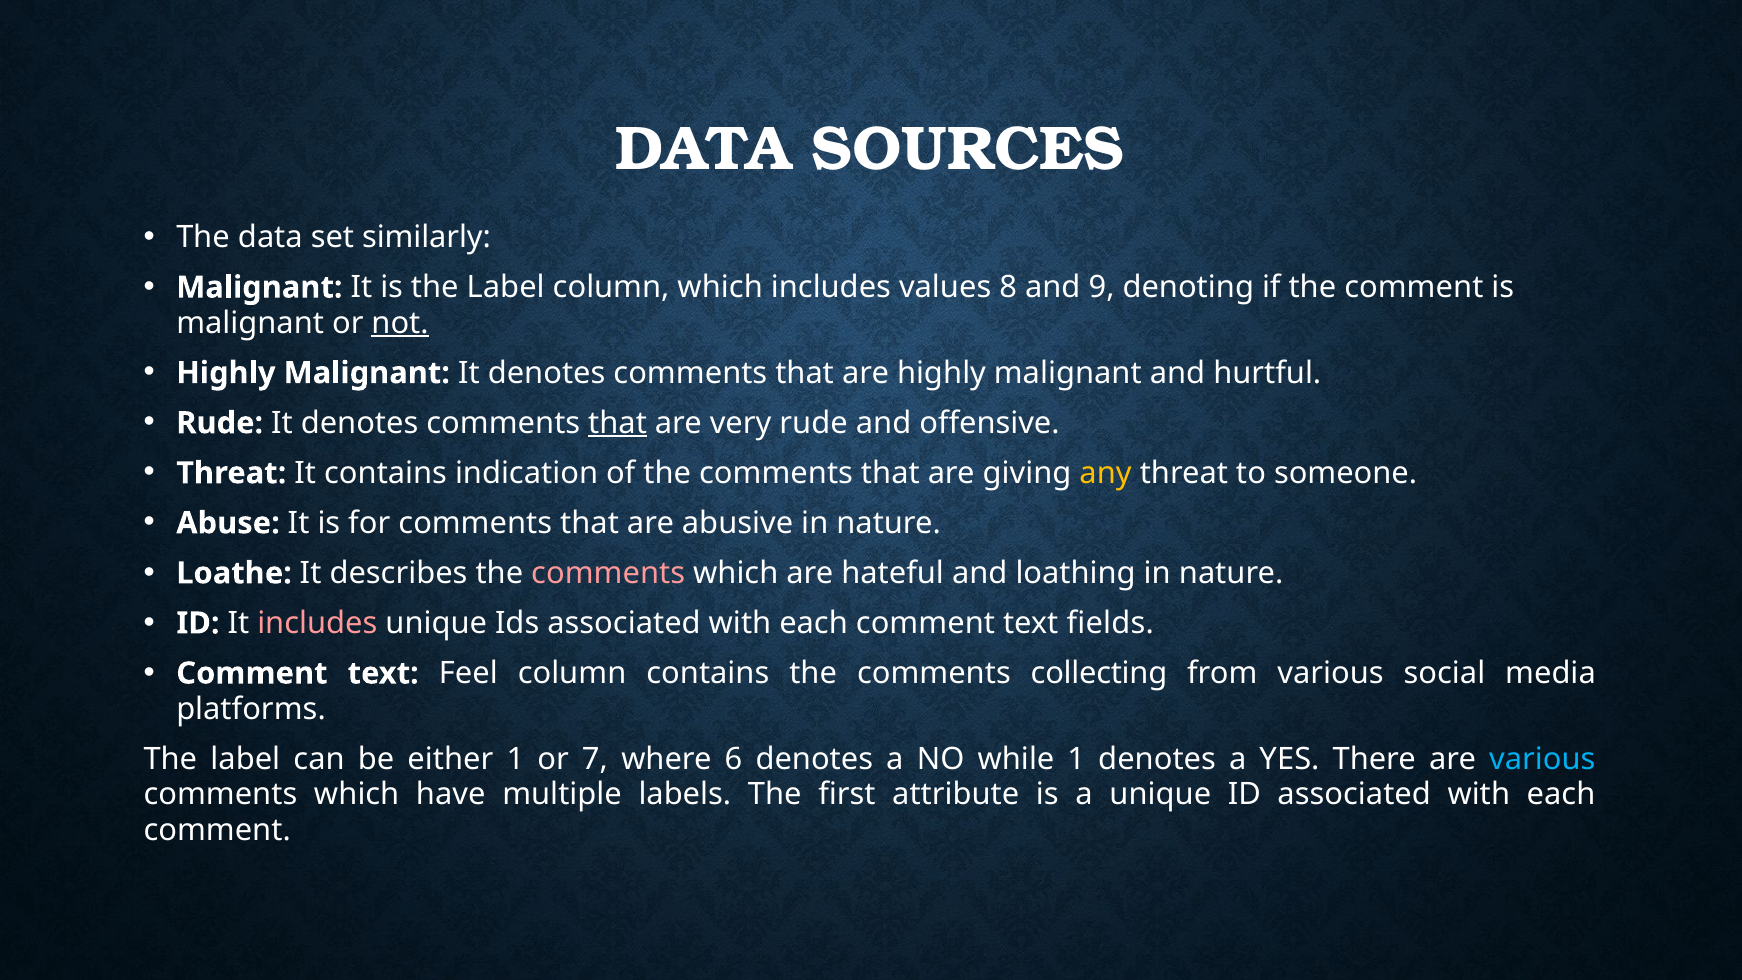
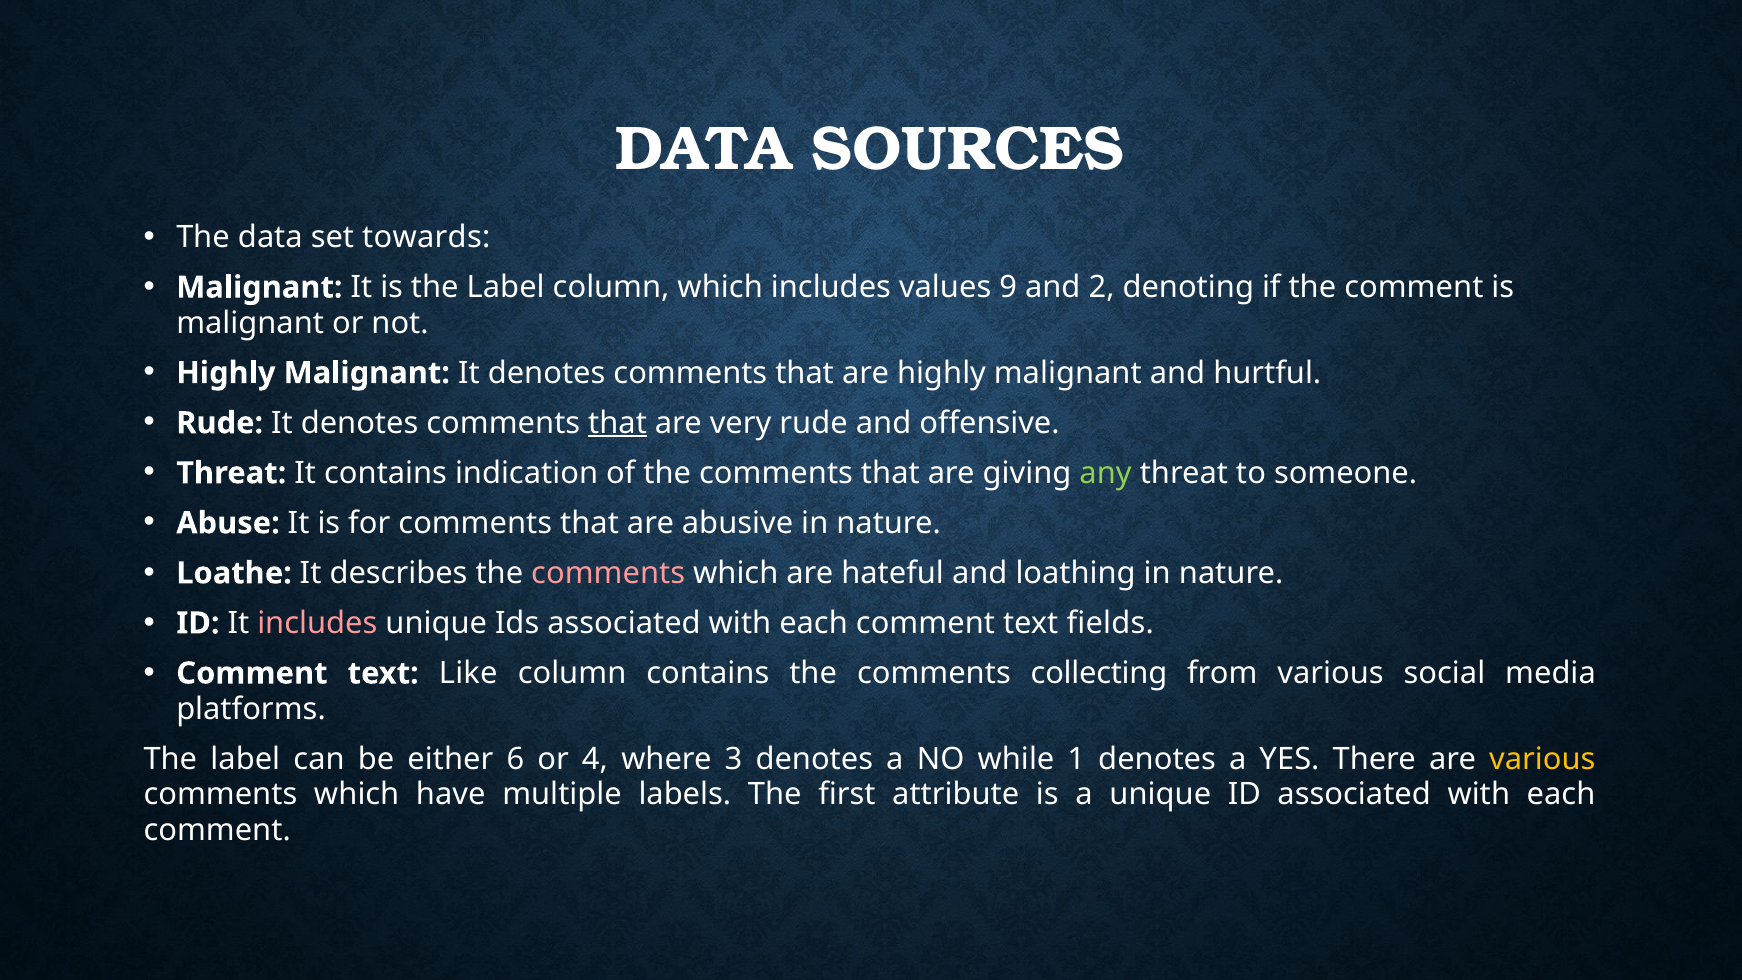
similarly: similarly -> towards
8: 8 -> 9
9: 9 -> 2
not underline: present -> none
any colour: yellow -> light green
Feel: Feel -> Like
either 1: 1 -> 6
7: 7 -> 4
6: 6 -> 3
various at (1542, 759) colour: light blue -> yellow
